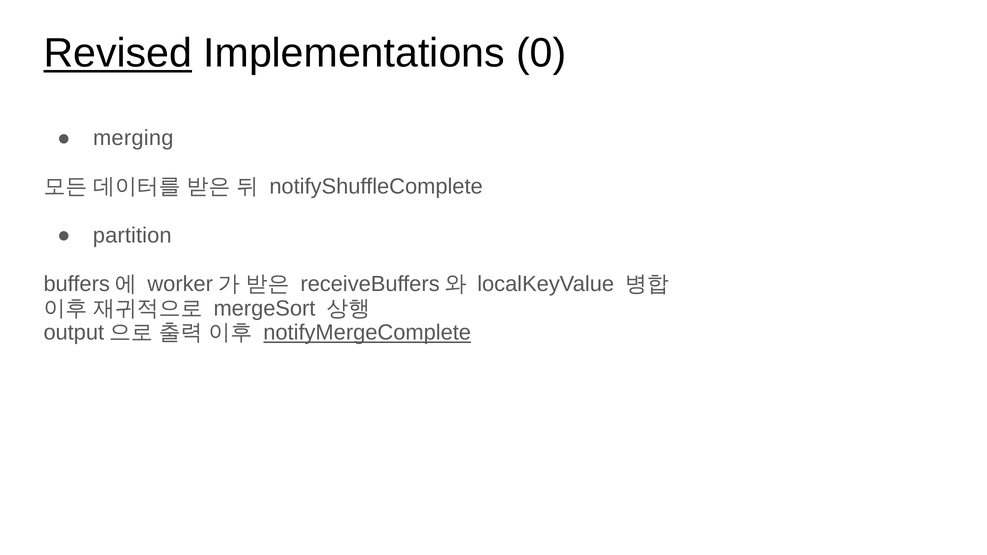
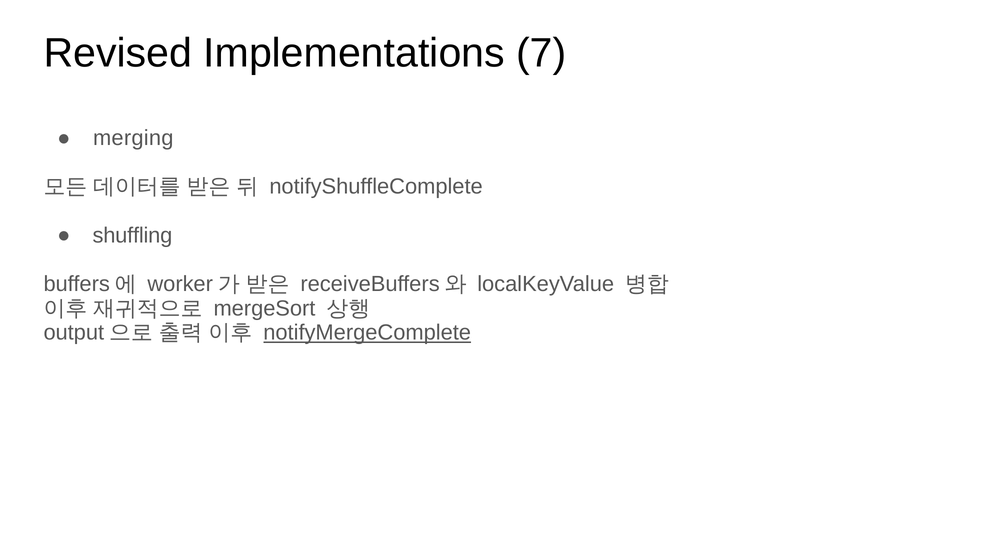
Revised underline: present -> none
0: 0 -> 7
partition: partition -> shuffling
